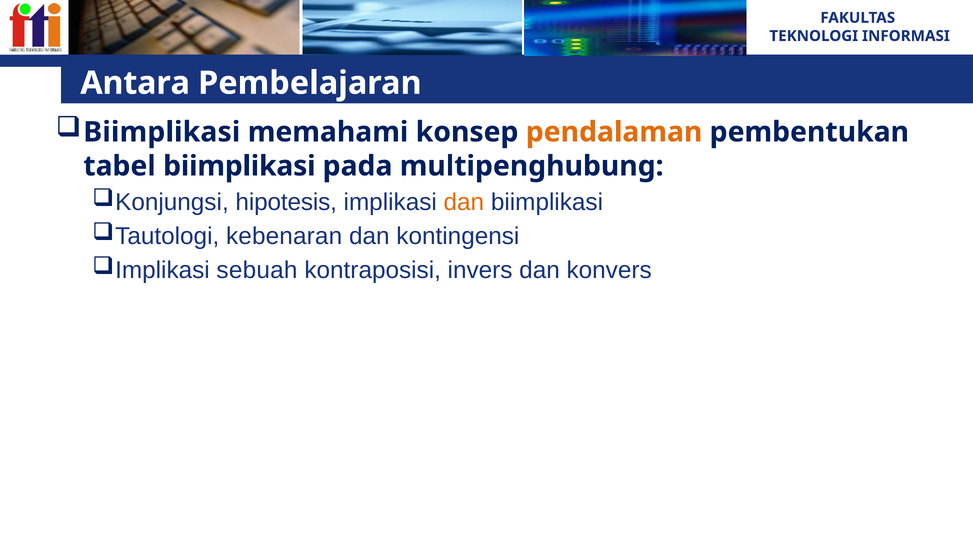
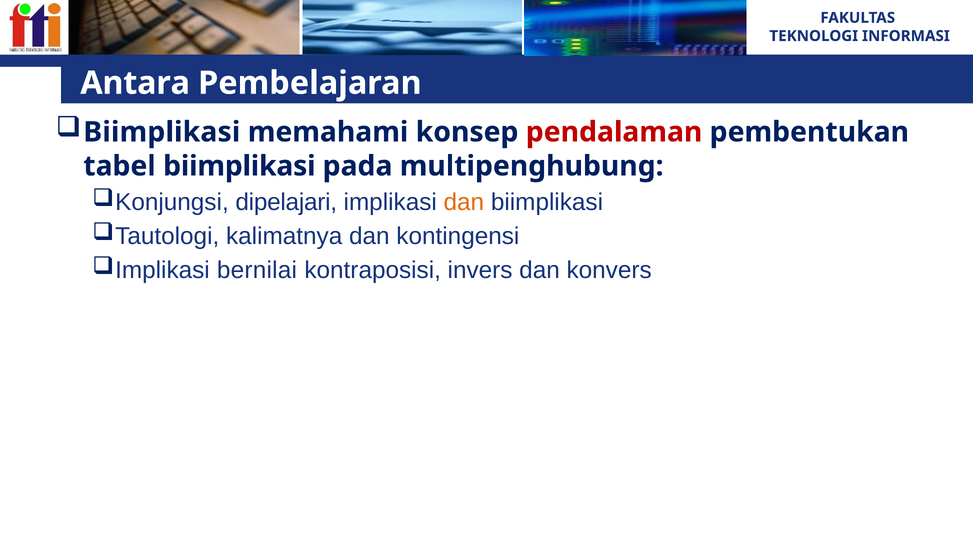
pendalaman colour: orange -> red
hipotesis: hipotesis -> dipelajari
kebenaran: kebenaran -> kalimatnya
sebuah: sebuah -> bernilai
